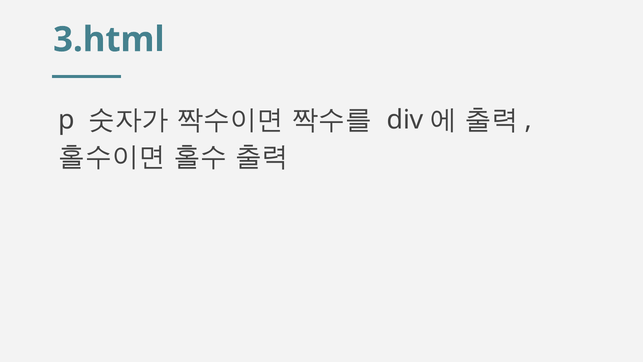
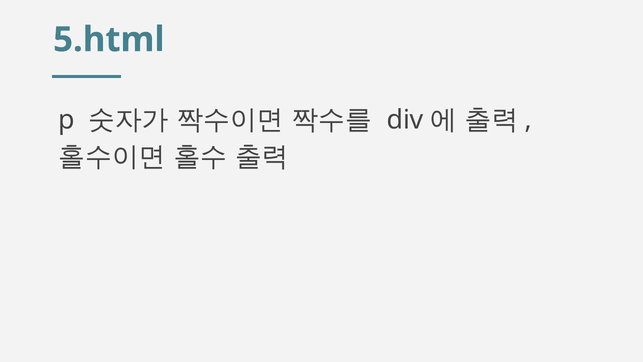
3.html: 3.html -> 5.html
